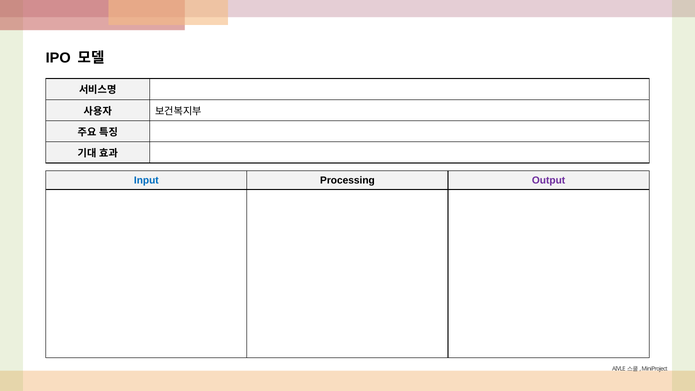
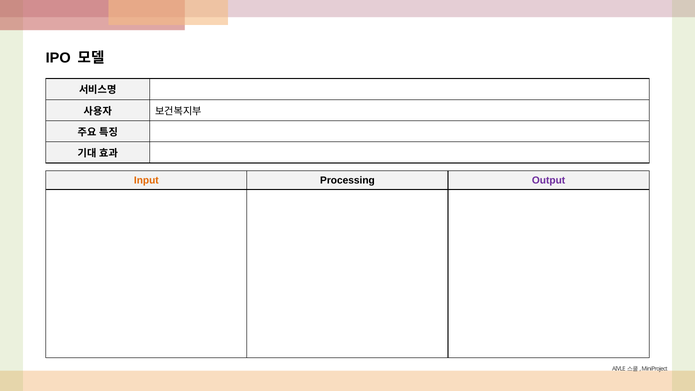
Input colour: blue -> orange
